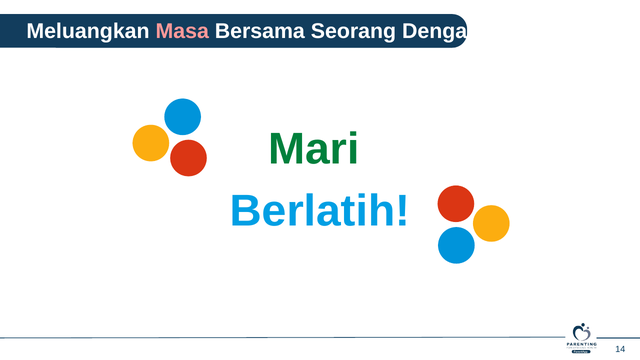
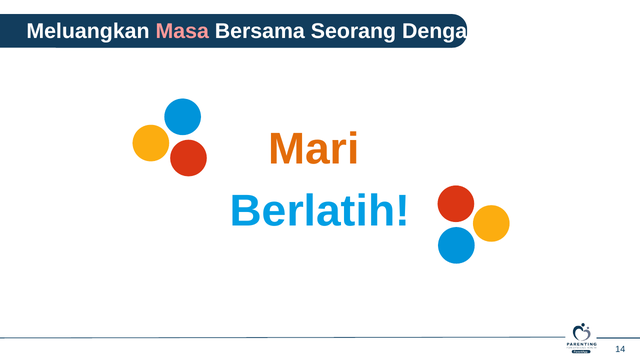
Mari colour: green -> orange
